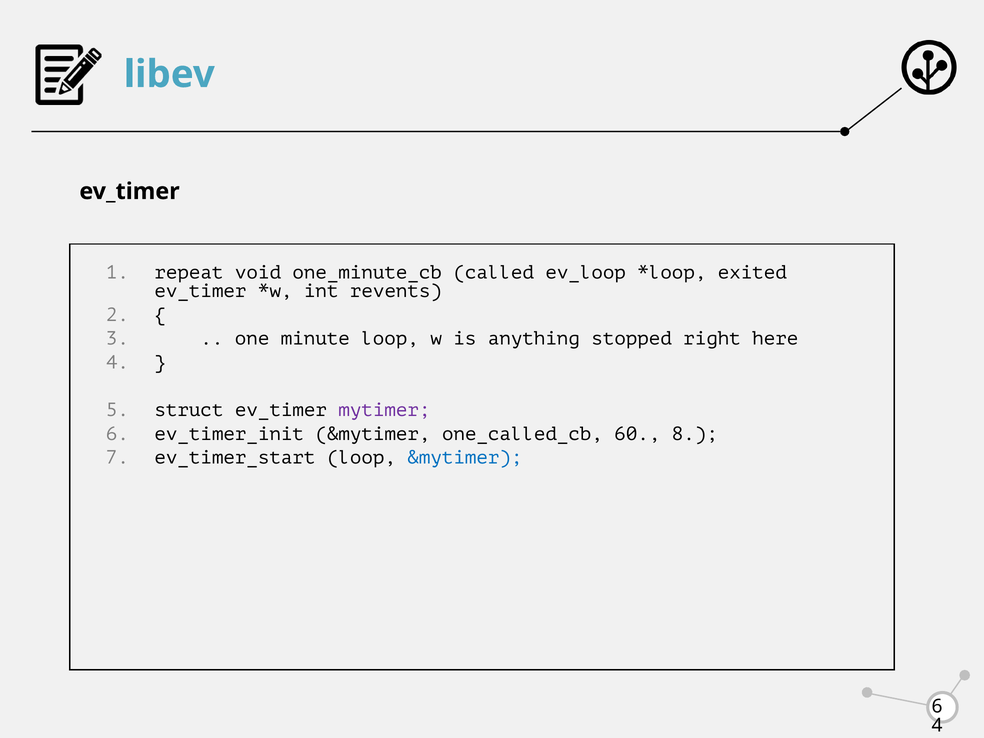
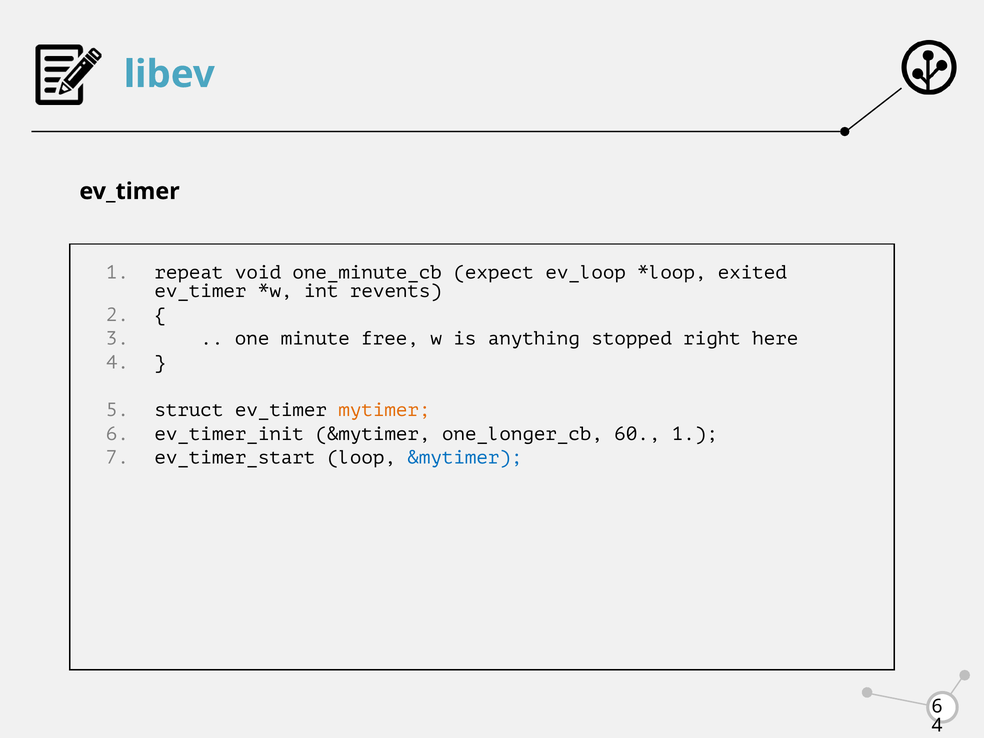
called: called -> expect
minute loop: loop -> free
mytimer colour: purple -> orange
one_called_cb: one_called_cb -> one_longer_cb
60 8: 8 -> 1
